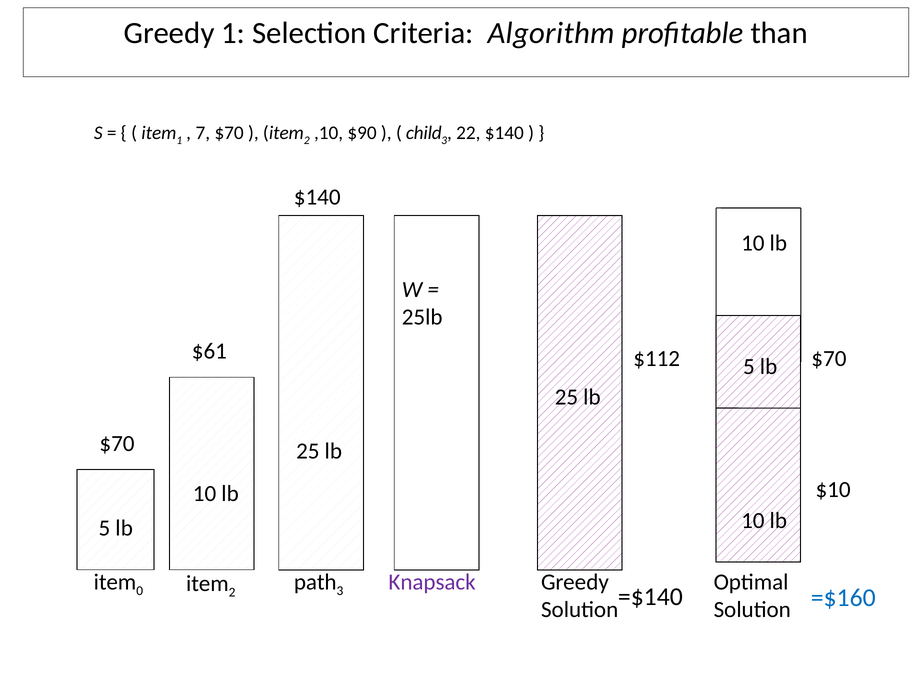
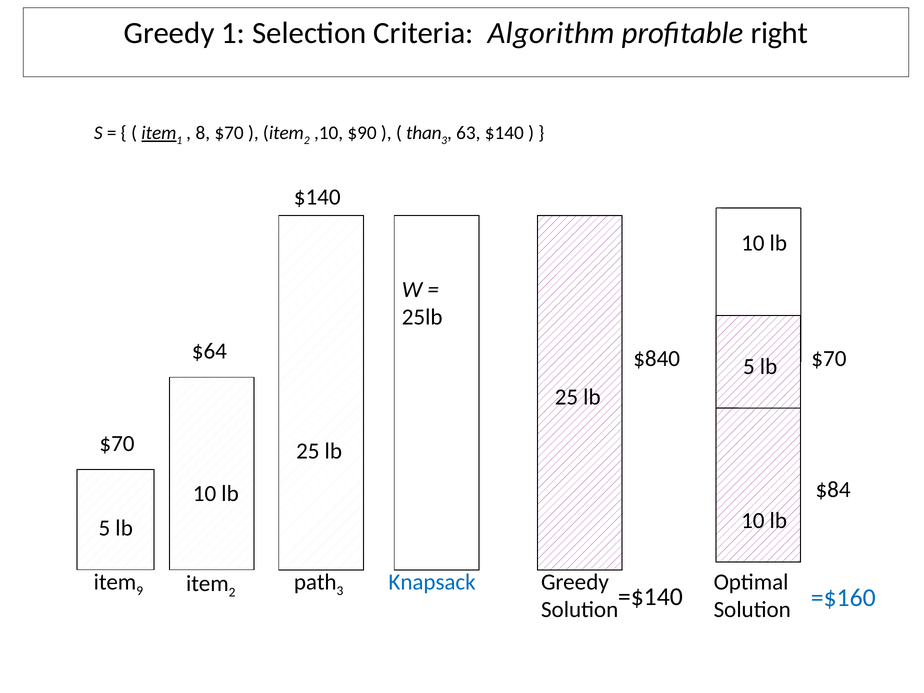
than: than -> right
item at (159, 133) underline: none -> present
7: 7 -> 8
child: child -> than
22: 22 -> 63
$61: $61 -> $64
$112: $112 -> $840
$10: $10 -> $84
0: 0 -> 9
Knapsack colour: purple -> blue
